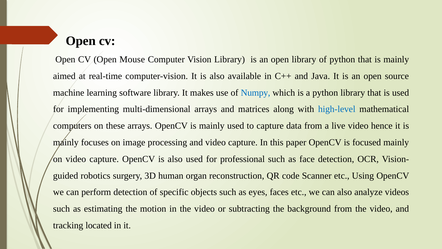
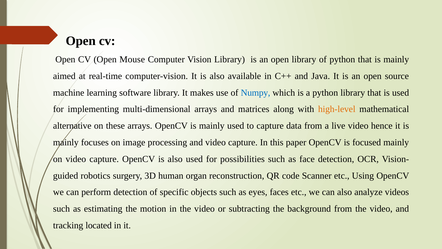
high-level colour: blue -> orange
computers: computers -> alternative
professional: professional -> possibilities
